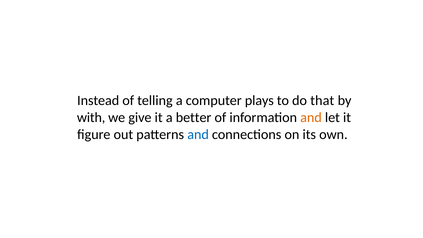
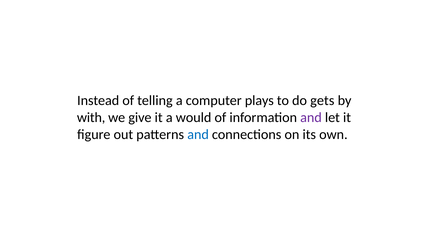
that: that -> gets
better: better -> would
and at (311, 117) colour: orange -> purple
